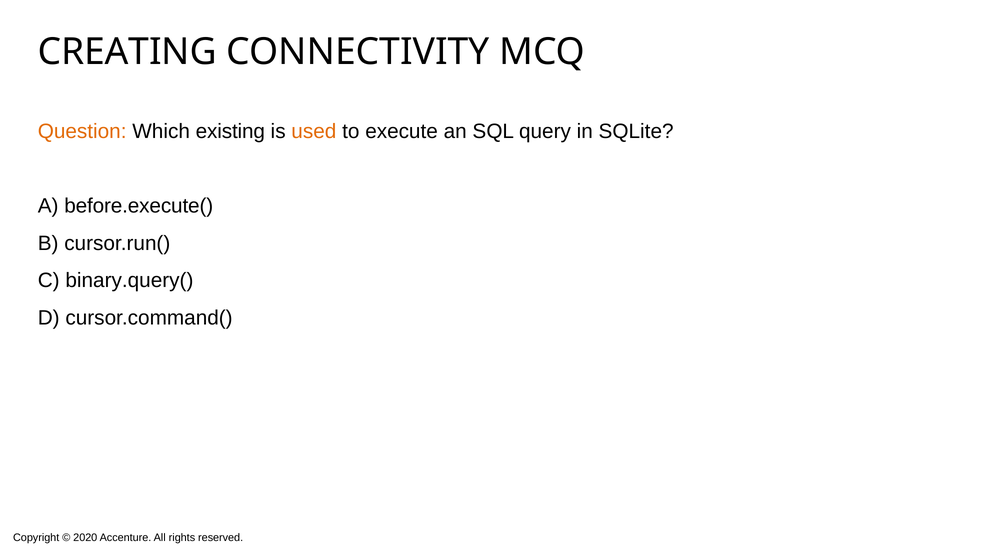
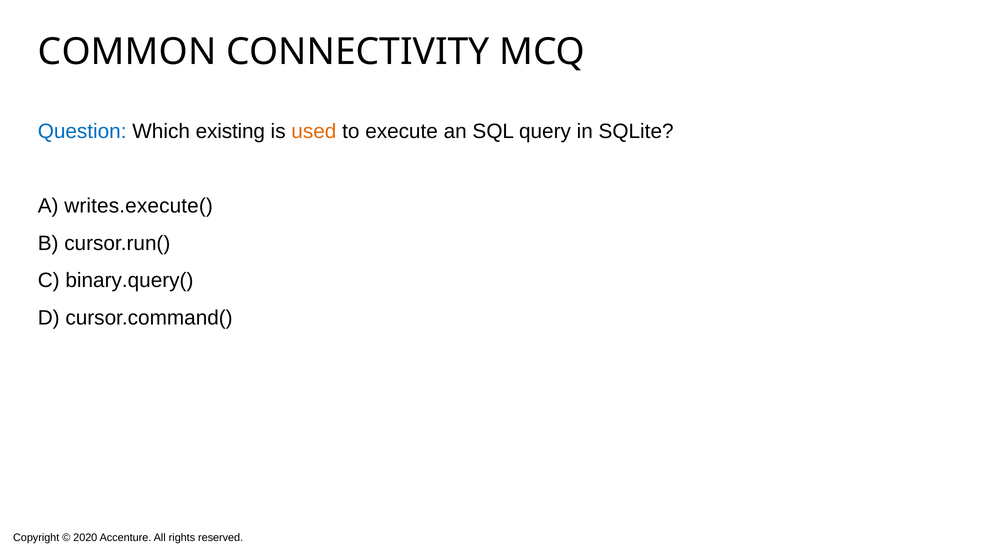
CREATING: CREATING -> COMMON
Question colour: orange -> blue
before.execute(: before.execute( -> writes.execute(
